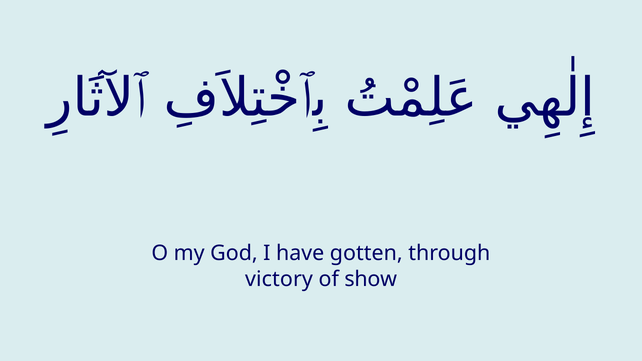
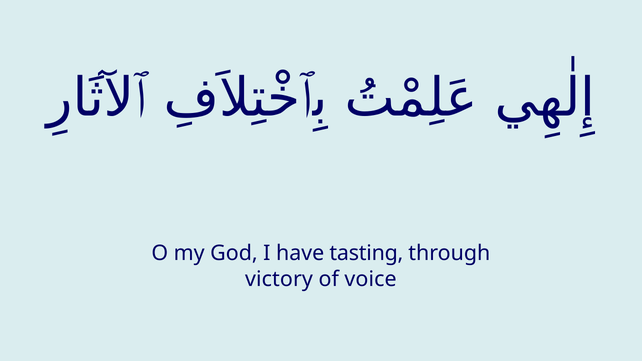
gotten: gotten -> tasting
show: show -> voice
